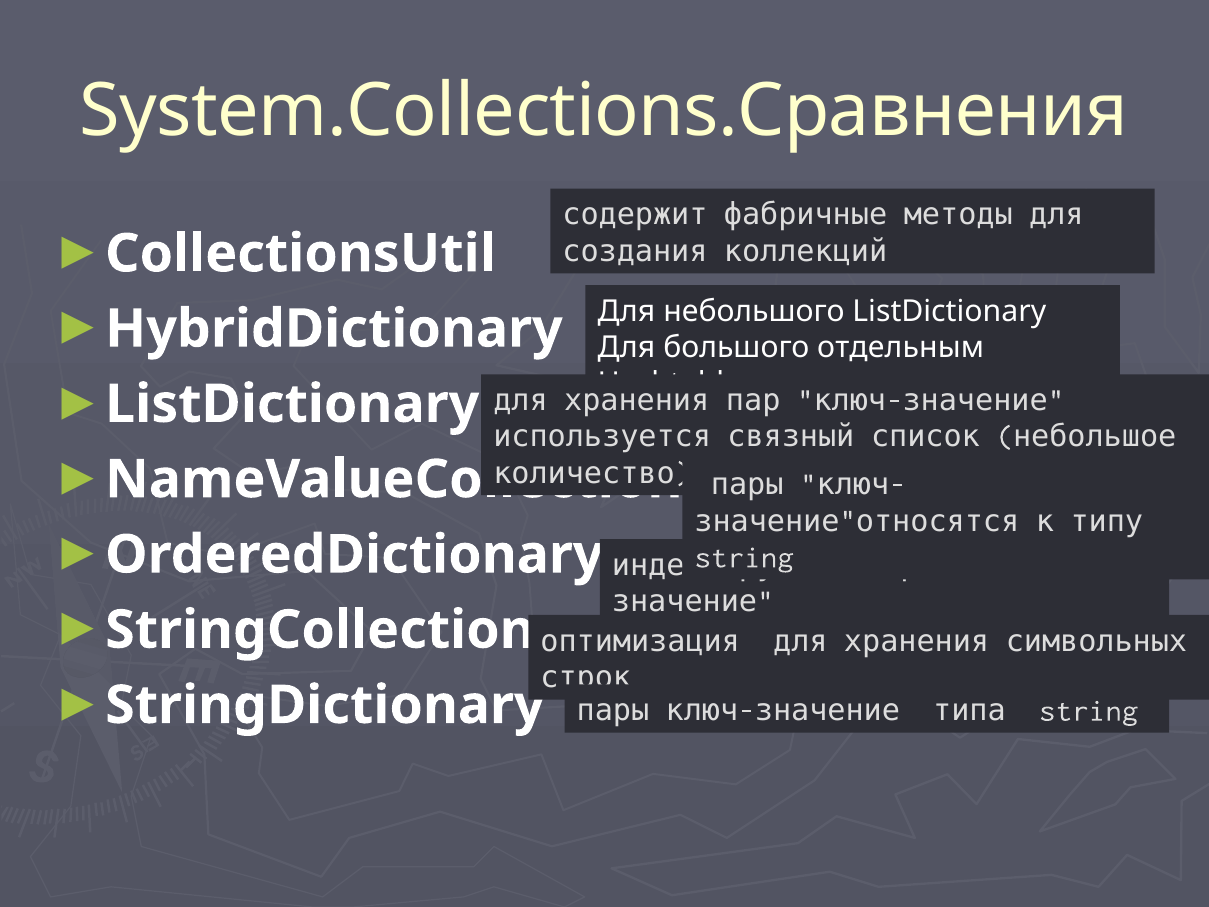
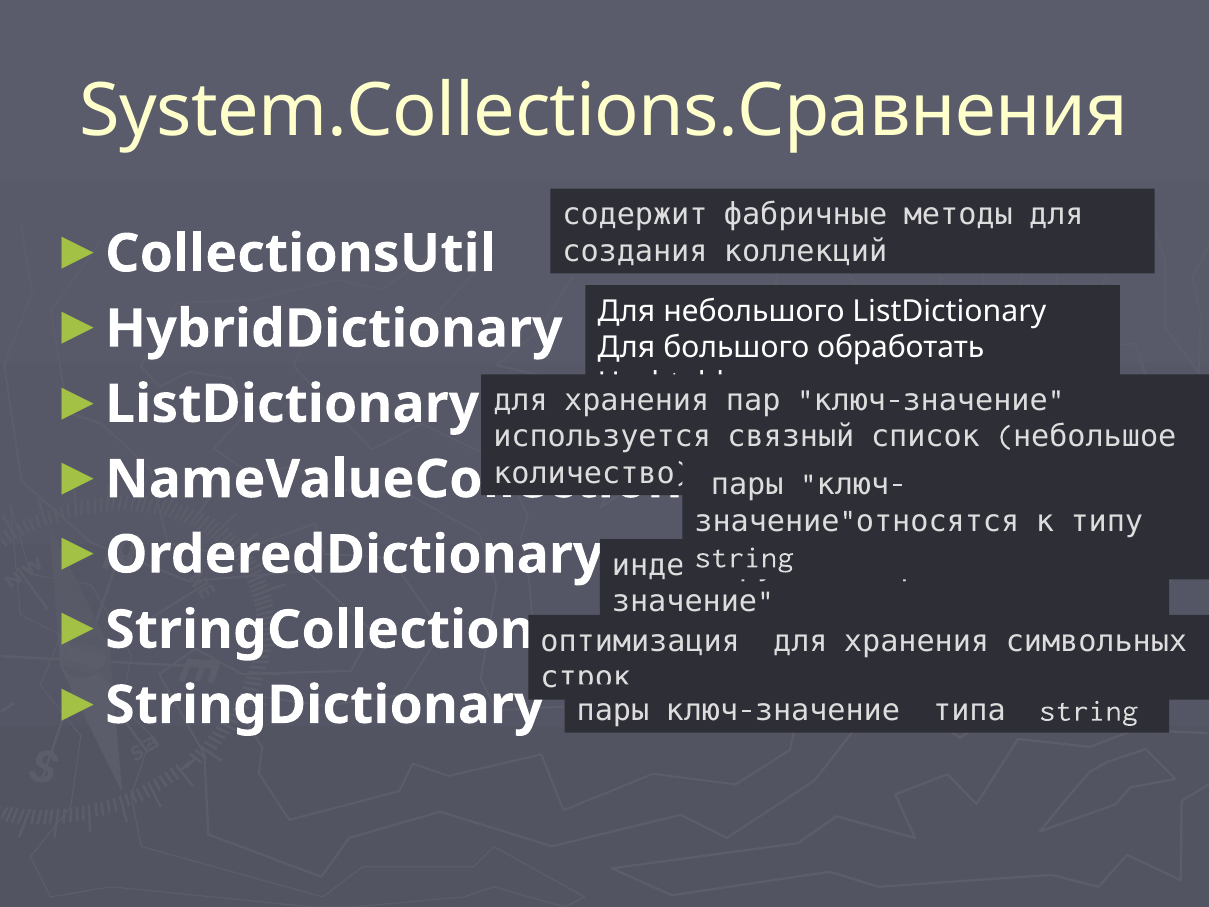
отдельным: отдельным -> обработать
